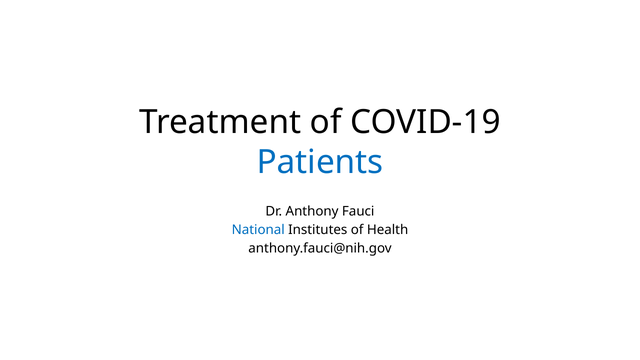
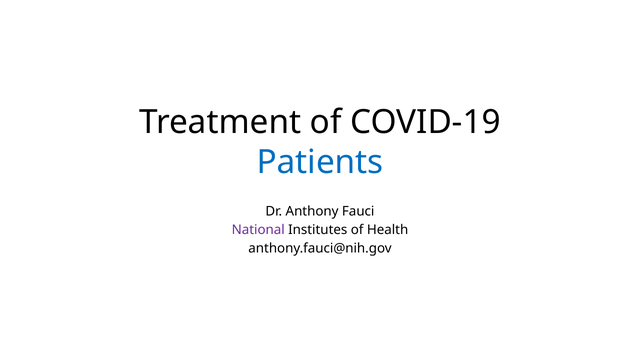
National colour: blue -> purple
